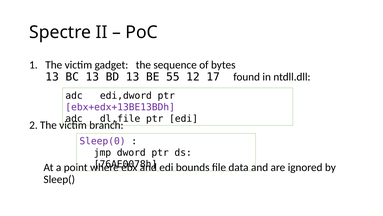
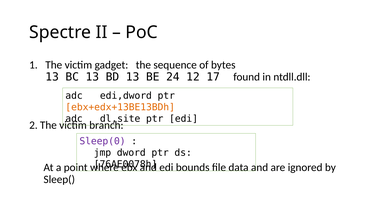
55: 55 -> 24
ebx+edx+13BE13BDh colour: purple -> orange
dl,file: dl,file -> dl,site
